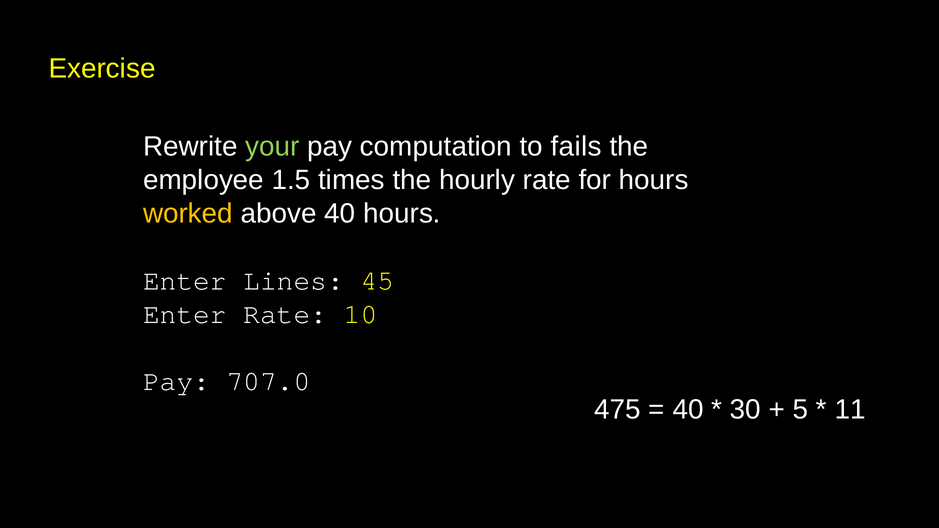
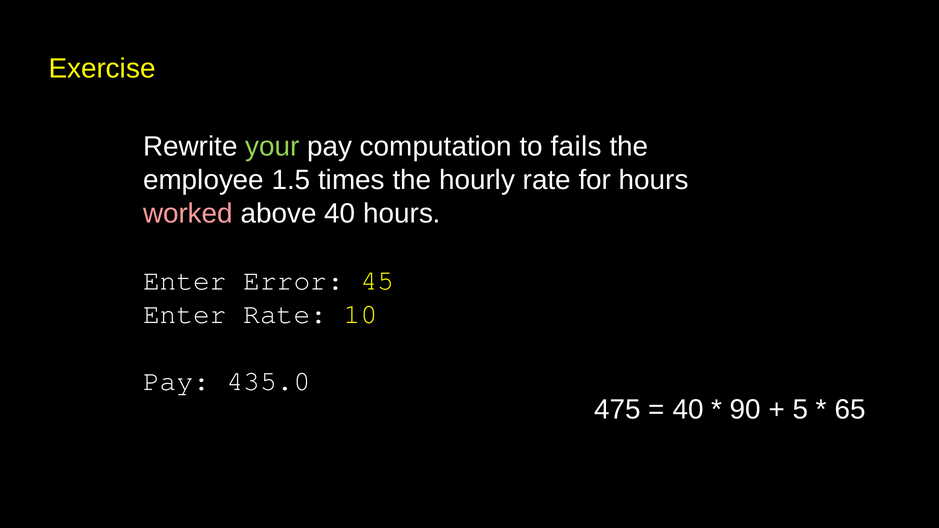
worked colour: yellow -> pink
Lines: Lines -> Error
707.0: 707.0 -> 435.0
30: 30 -> 90
11: 11 -> 65
